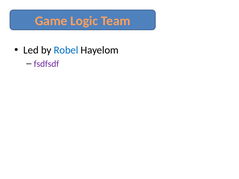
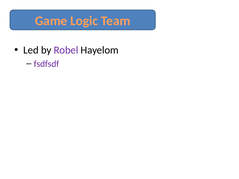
Robel colour: blue -> purple
